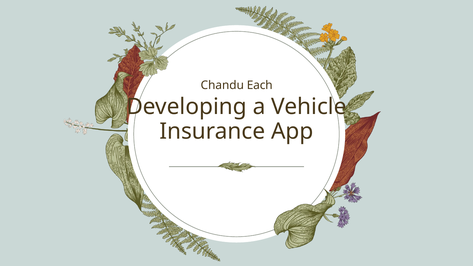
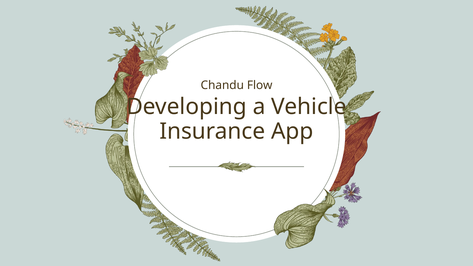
Each: Each -> Flow
